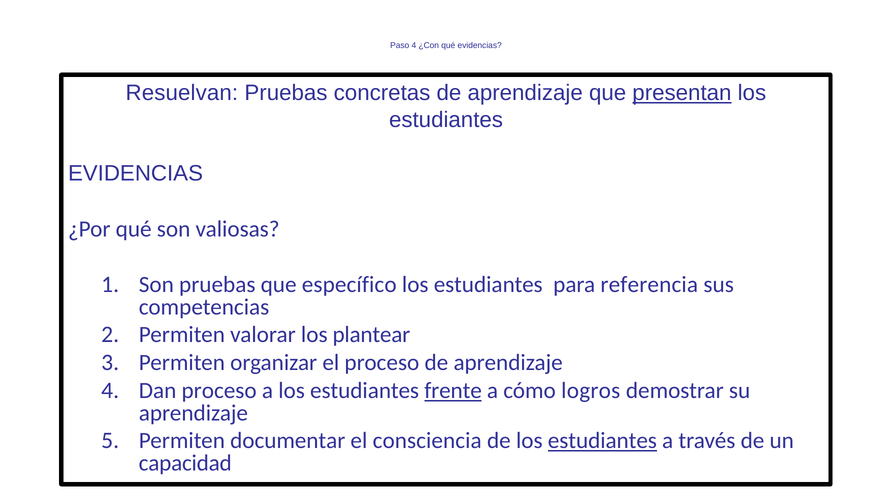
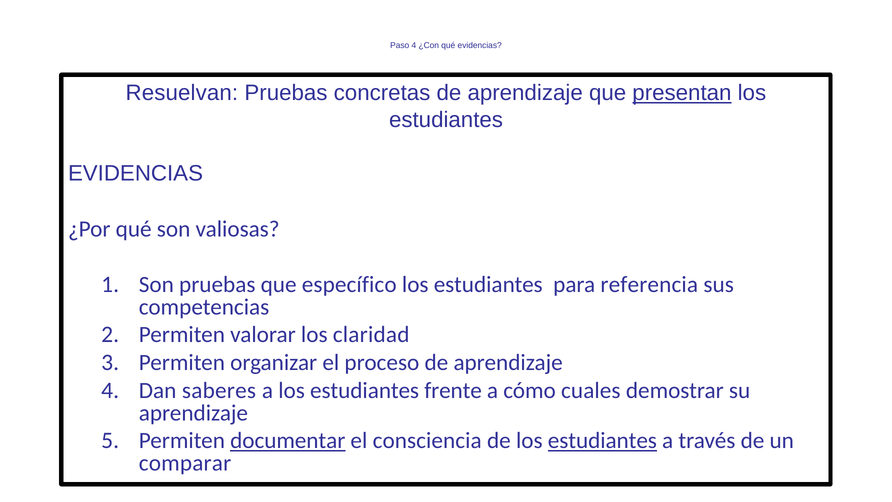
plantear: plantear -> claridad
Dan proceso: proceso -> saberes
frente underline: present -> none
logros: logros -> cuales
documentar underline: none -> present
capacidad: capacidad -> comparar
